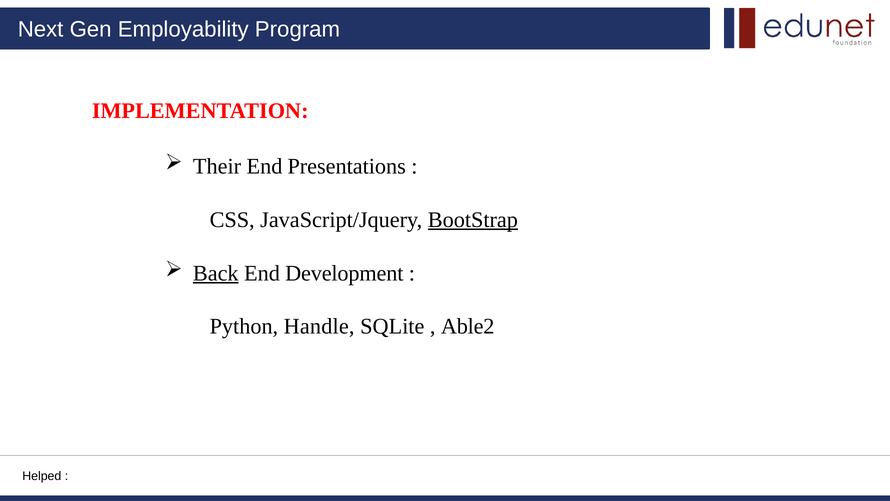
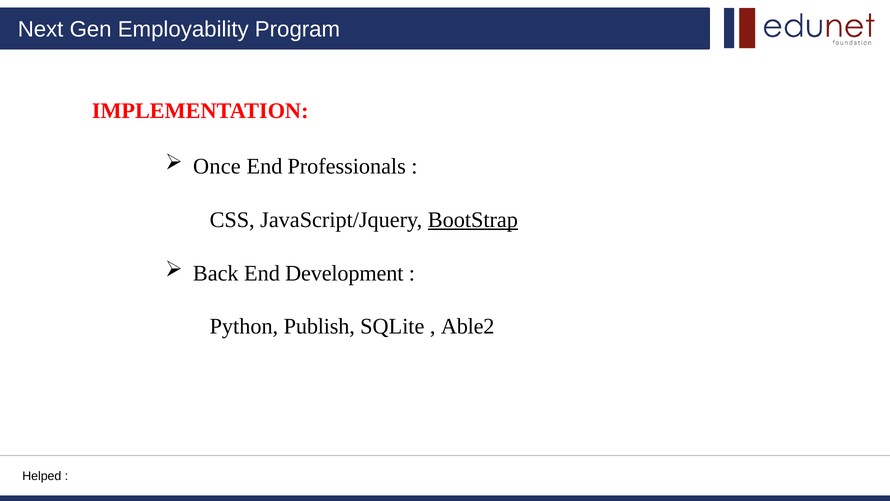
Their: Their -> Once
Presentations: Presentations -> Professionals
Back underline: present -> none
Handle: Handle -> Publish
